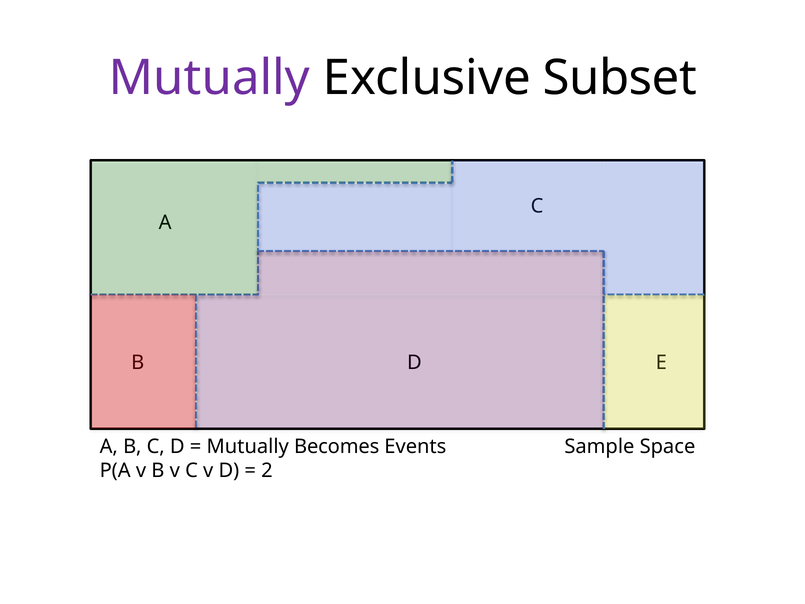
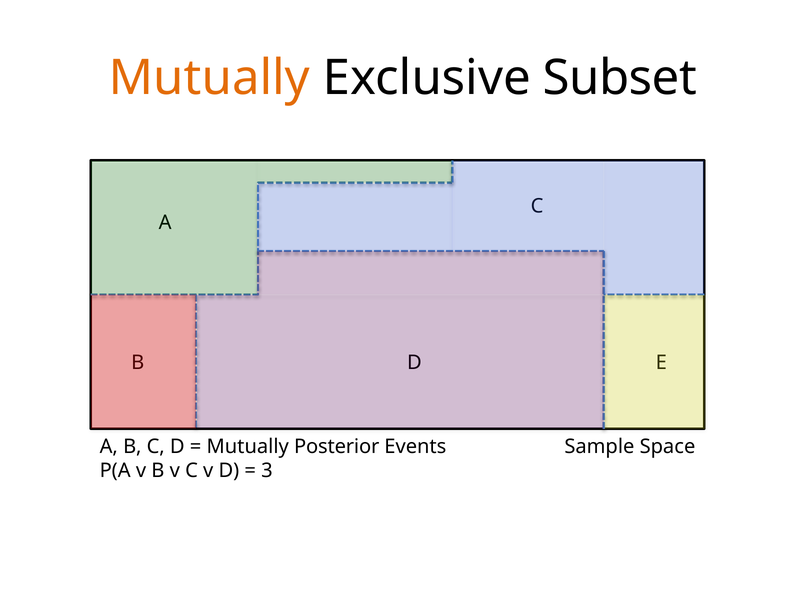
Mutually at (209, 78) colour: purple -> orange
Becomes: Becomes -> Posterior
2: 2 -> 3
